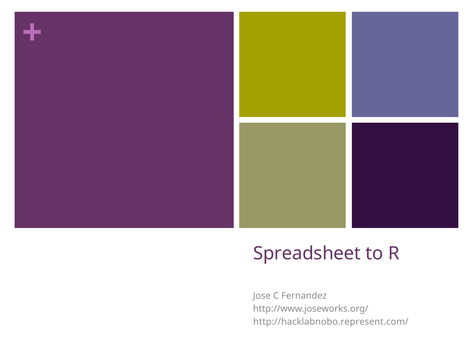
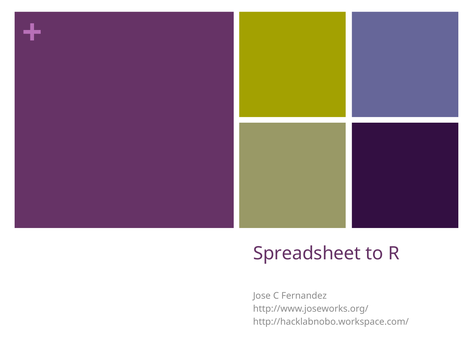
http://hacklabnobo.represent.com/: http://hacklabnobo.represent.com/ -> http://hacklabnobo.workspace.com/
